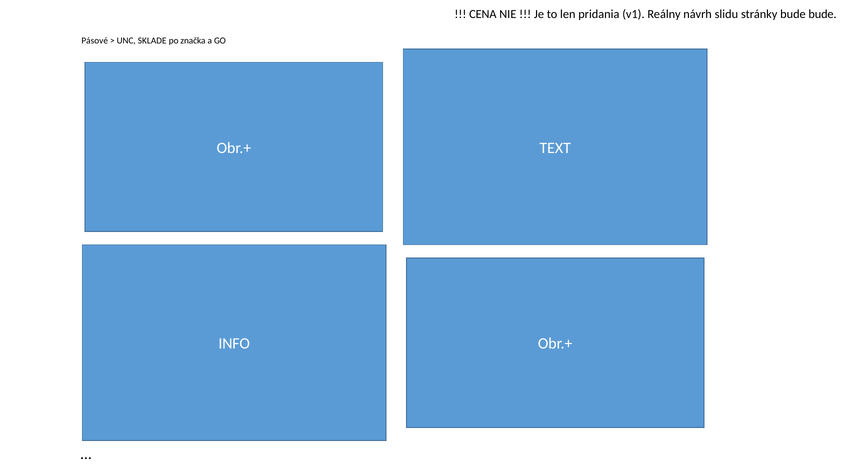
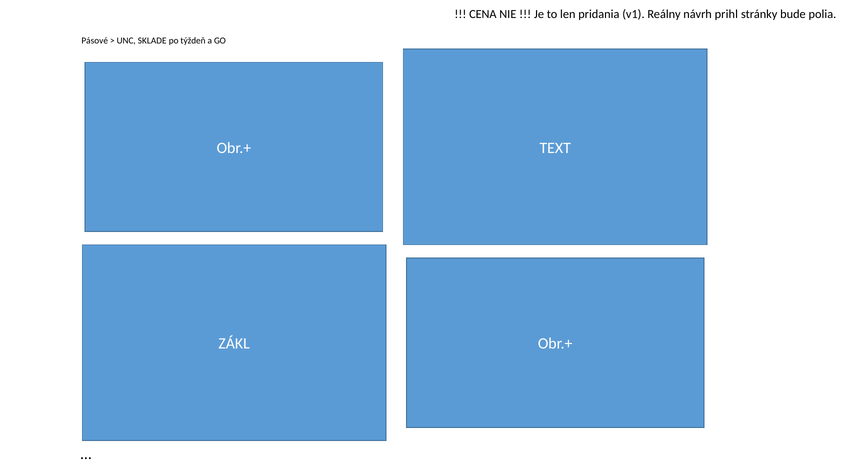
slidu: slidu -> prihl
bude bude: bude -> polia
značka: značka -> týždeň
INFO: INFO -> ZÁKL
